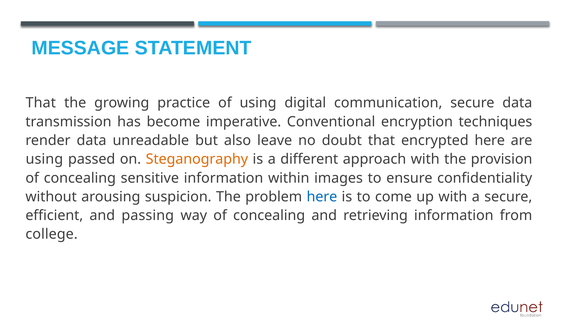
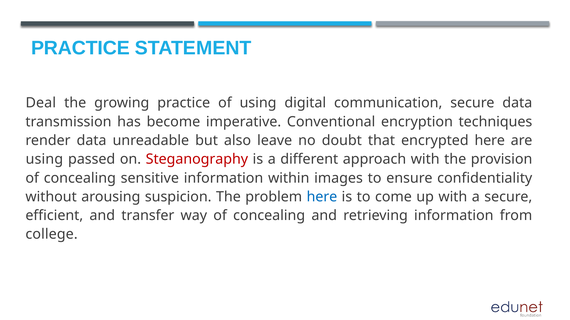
MESSAGE at (80, 48): MESSAGE -> PRACTICE
That at (41, 103): That -> Deal
Steganography colour: orange -> red
passing: passing -> transfer
